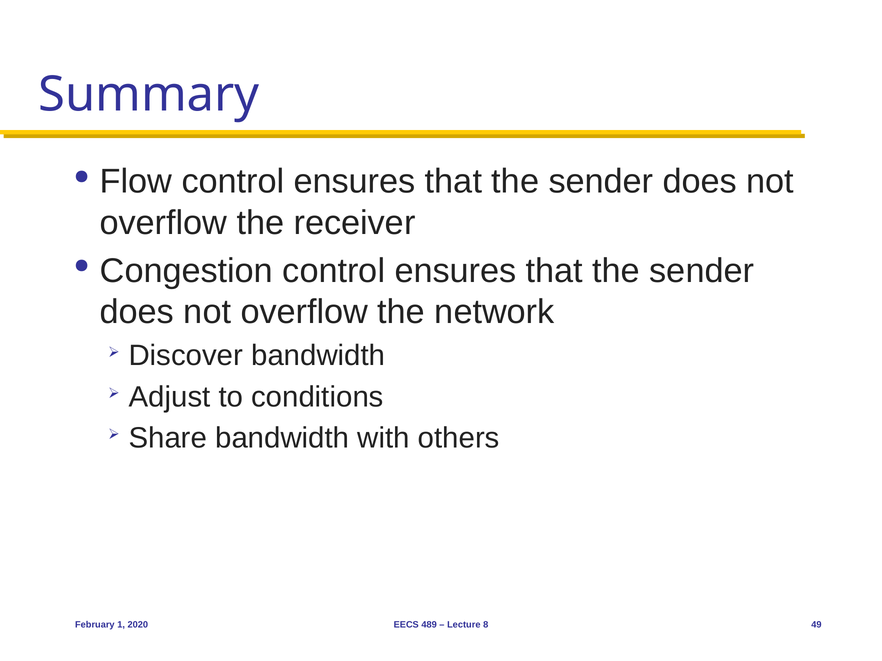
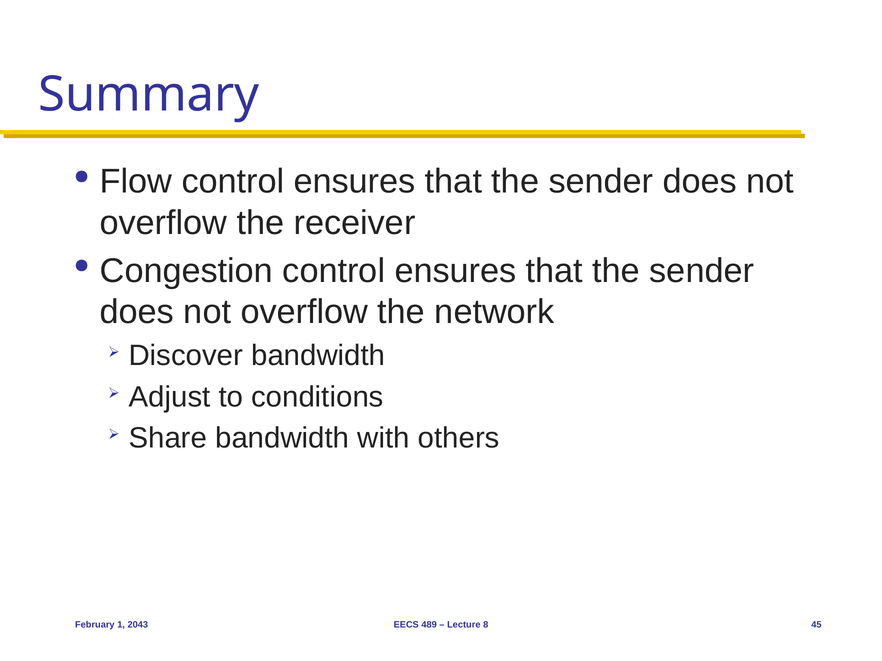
2020: 2020 -> 2043
49: 49 -> 45
